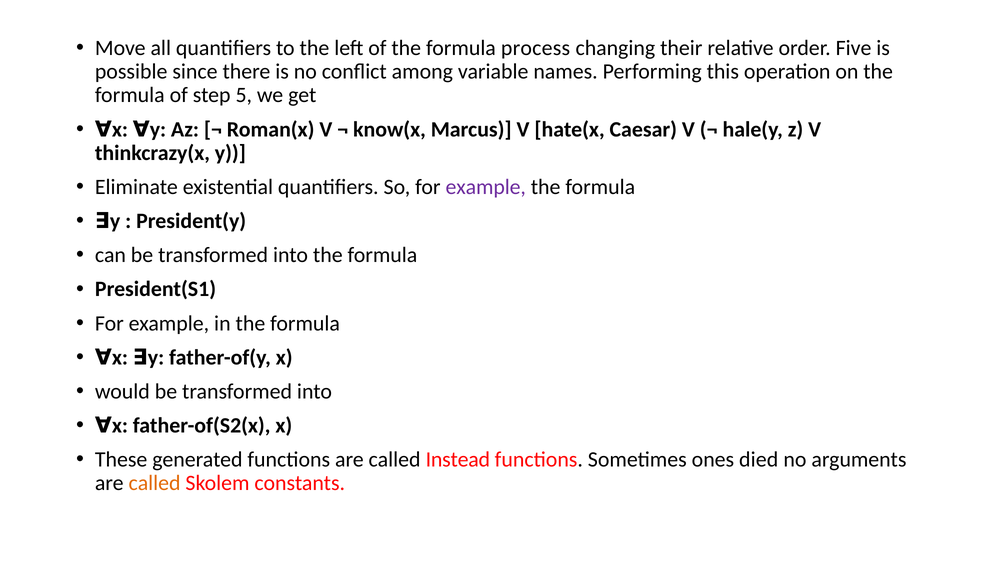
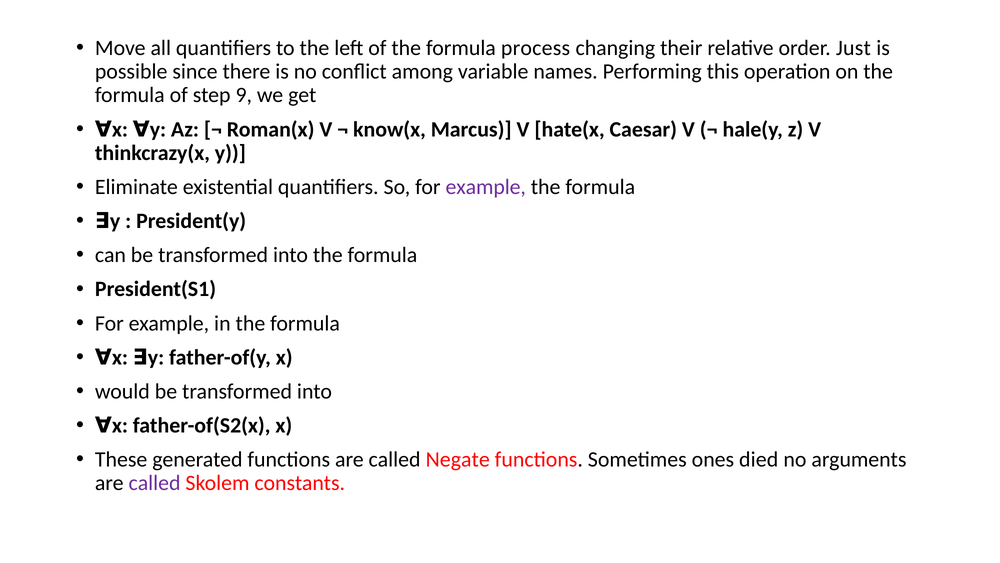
Five: Five -> Just
5: 5 -> 9
Instead: Instead -> Negate
called at (155, 483) colour: orange -> purple
